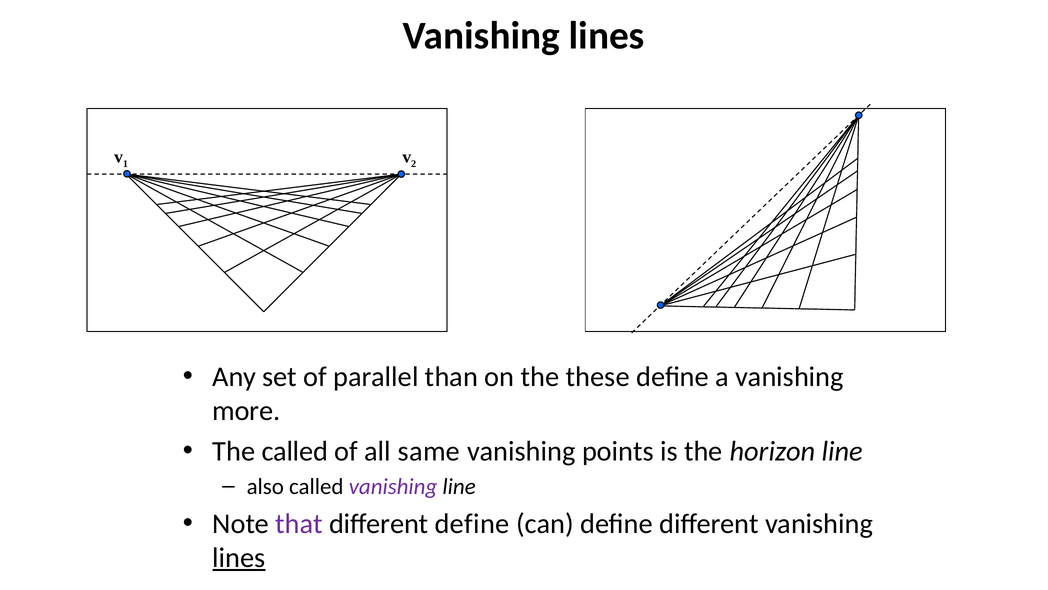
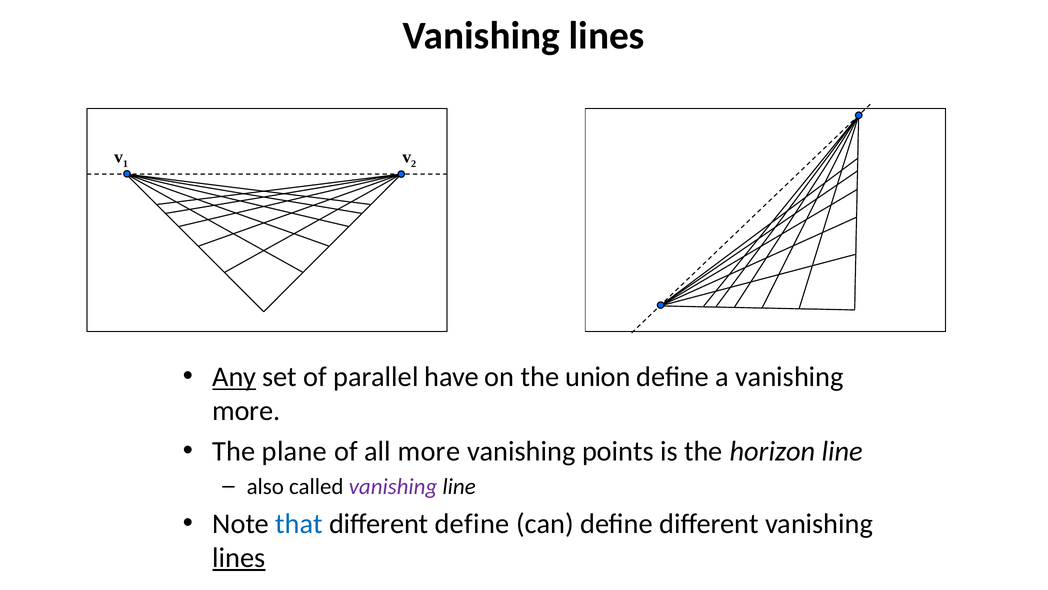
Any underline: none -> present
than: than -> have
these: these -> union
The called: called -> plane
all same: same -> more
that colour: purple -> blue
